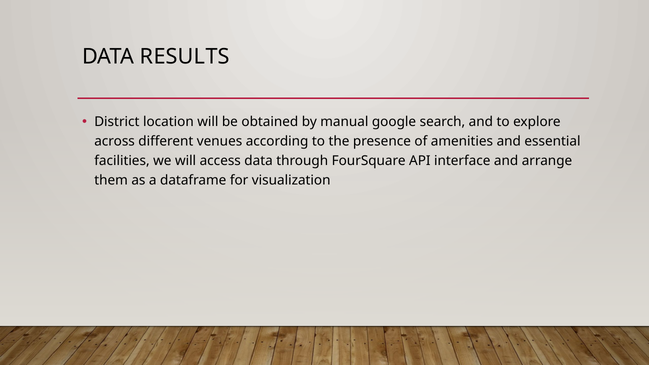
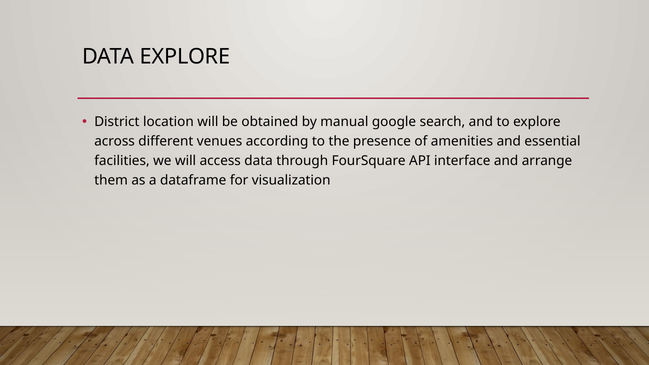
DATA RESULTS: RESULTS -> EXPLORE
